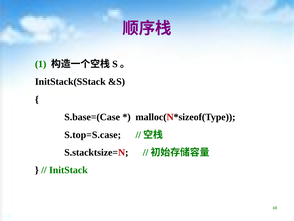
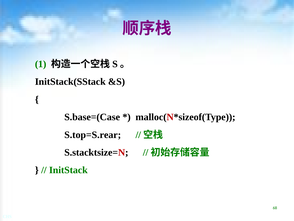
S.top=S.case: S.top=S.case -> S.top=S.rear
